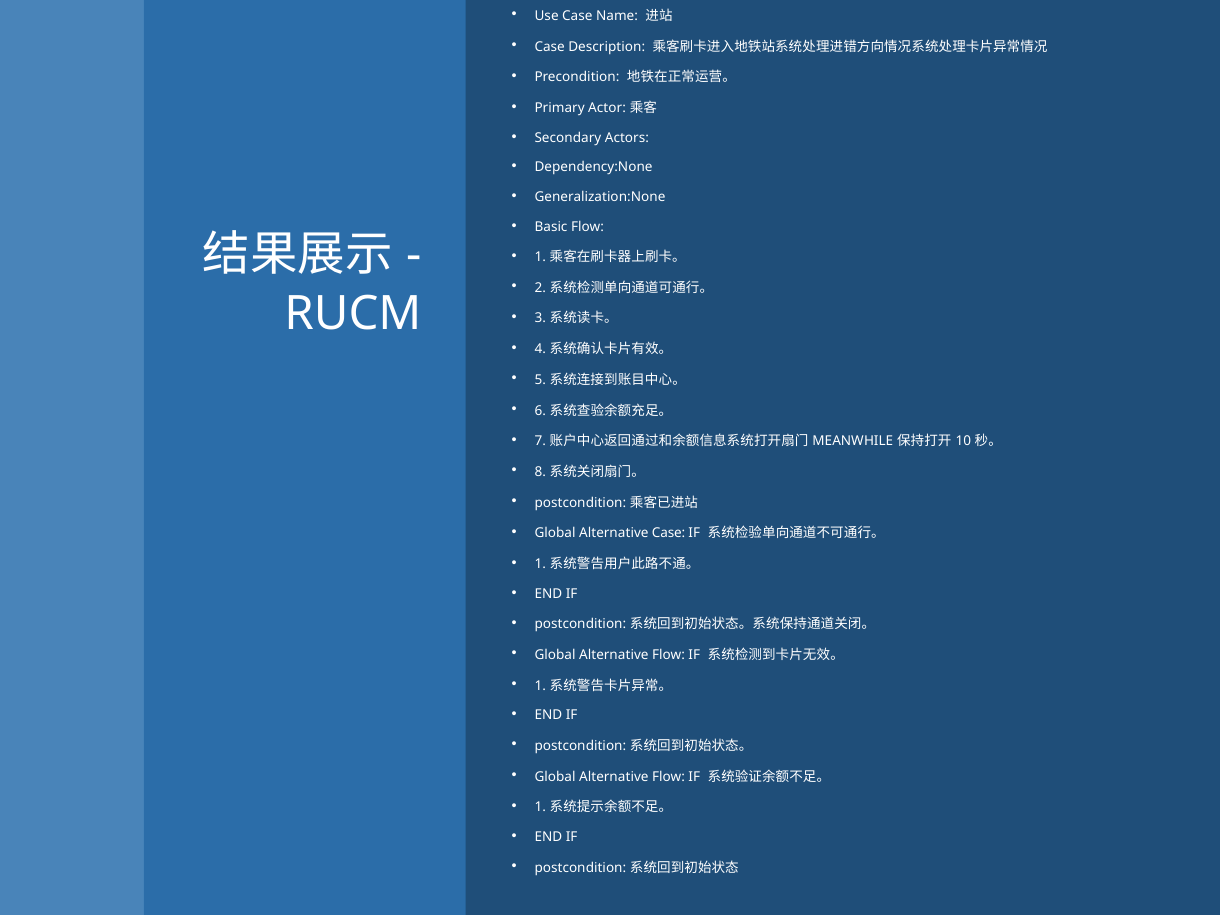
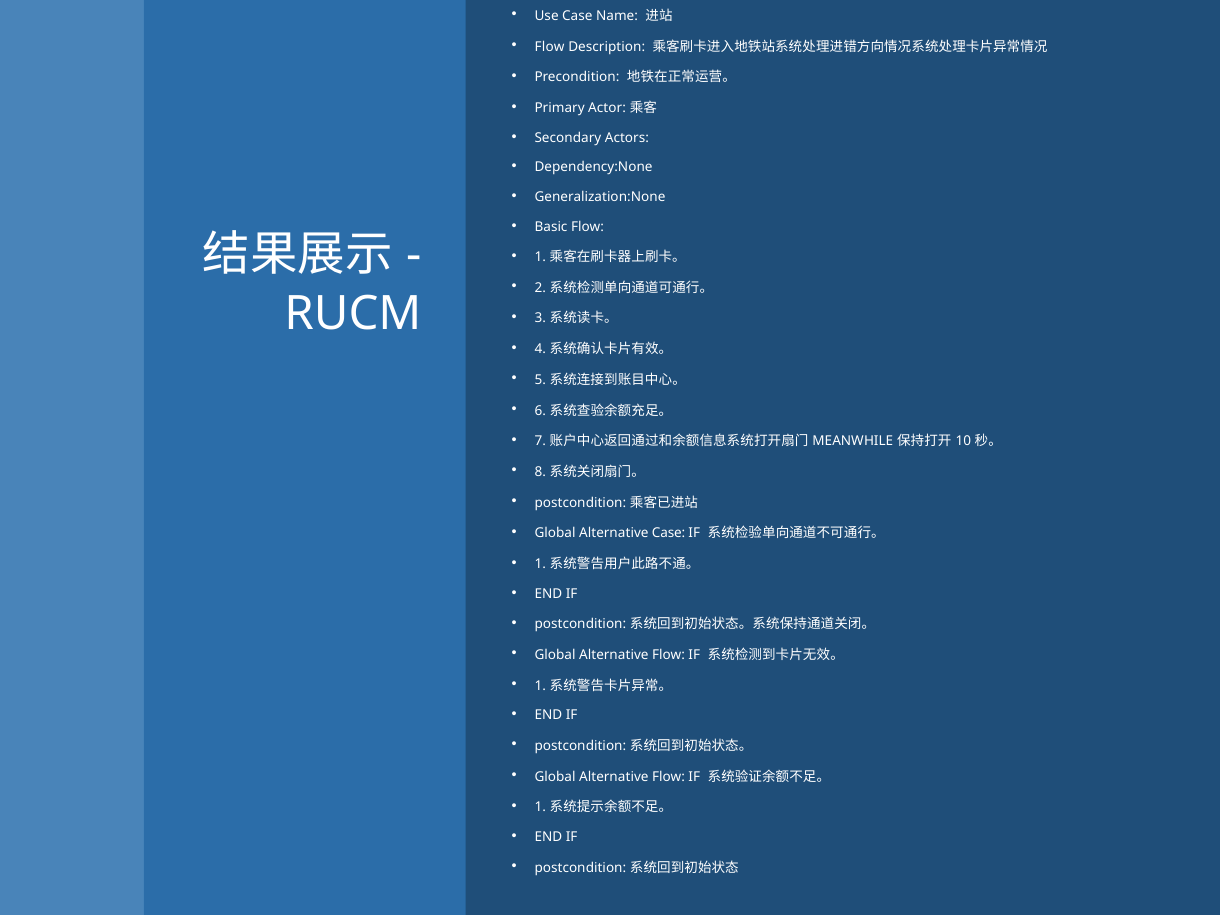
Case at (550, 47): Case -> Flow
